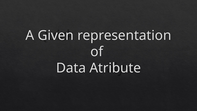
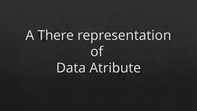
Given: Given -> There
